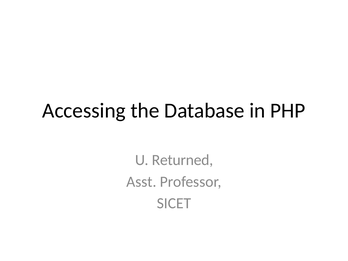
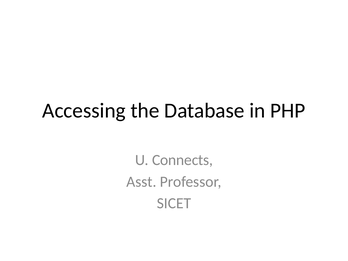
Returned: Returned -> Connects
